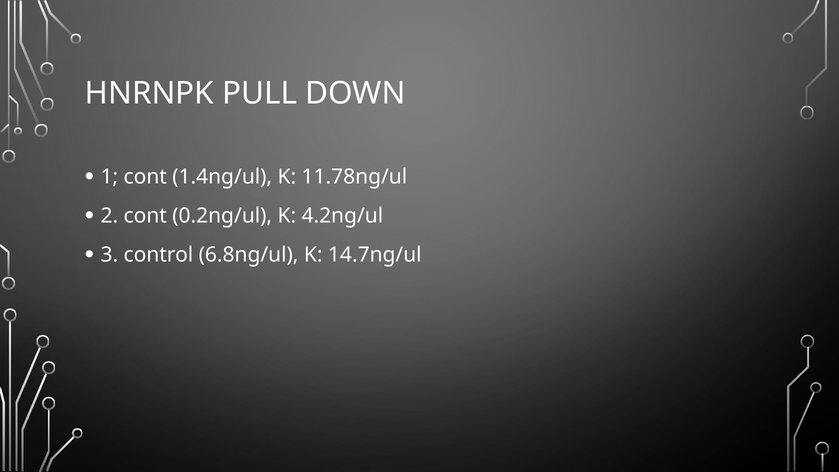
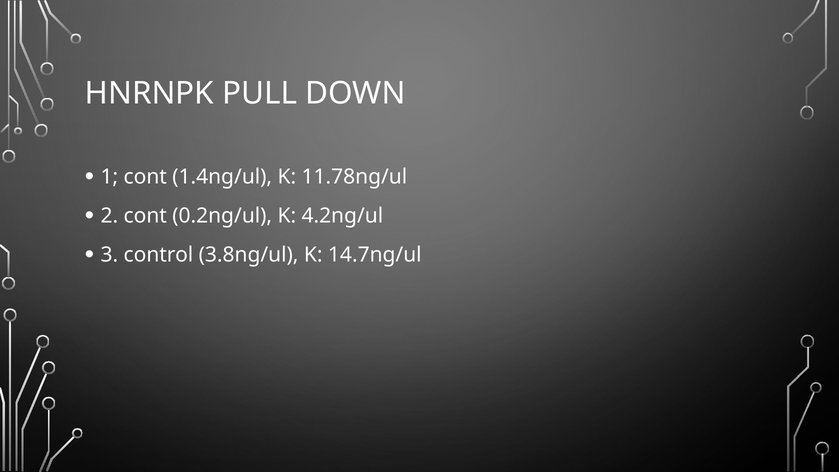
6.8ng/ul: 6.8ng/ul -> 3.8ng/ul
